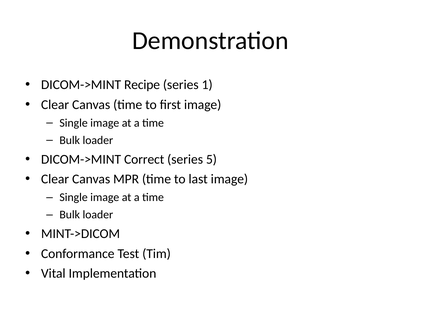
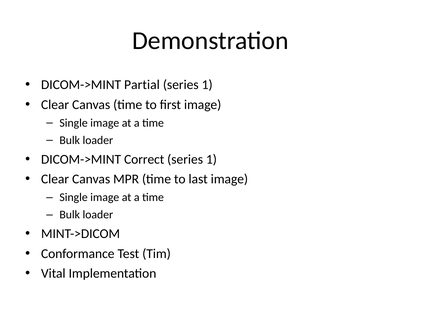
Recipe: Recipe -> Partial
5 at (211, 159): 5 -> 1
